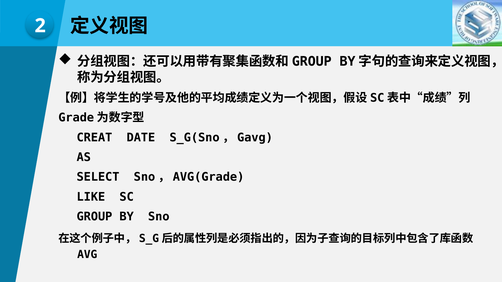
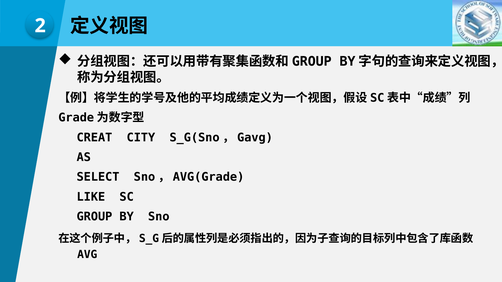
DATE: DATE -> CITY
